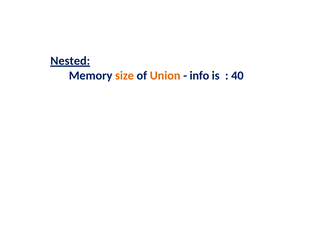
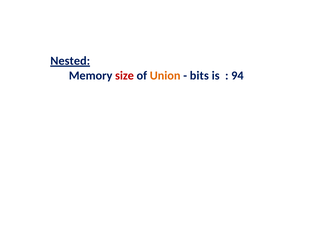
size colour: orange -> red
info: info -> bits
40: 40 -> 94
